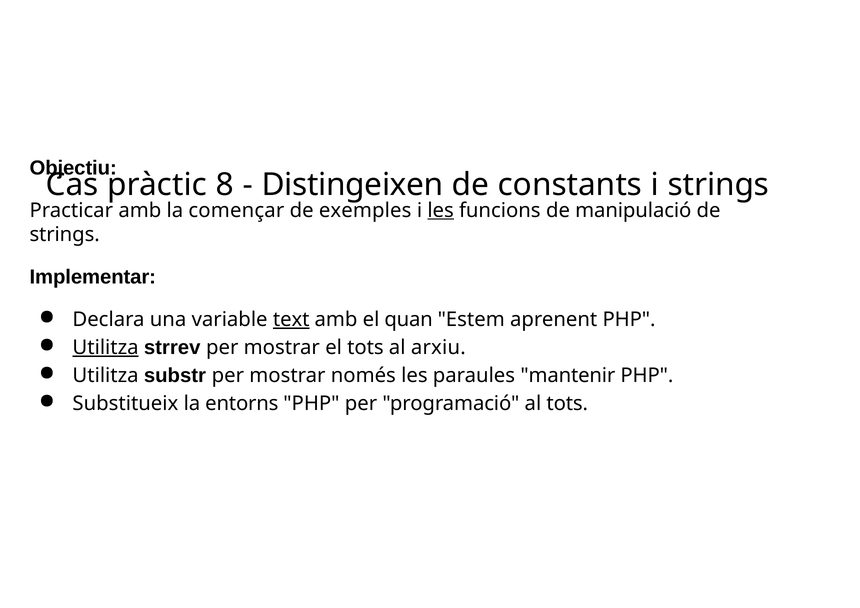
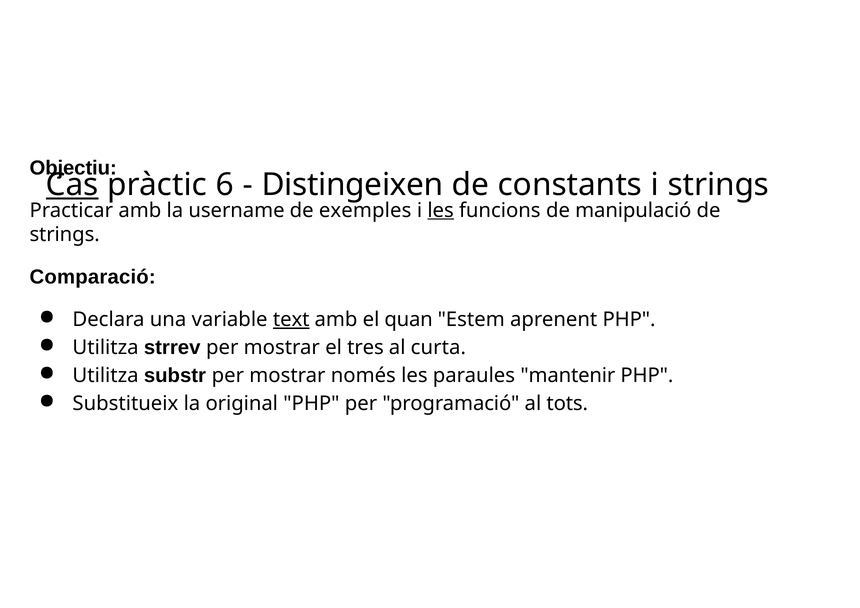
Cas underline: none -> present
8: 8 -> 6
començar: començar -> username
Implementar: Implementar -> Comparació
Utilitza at (106, 348) underline: present -> none
el tots: tots -> tres
arxiu: arxiu -> curta
entorns: entorns -> original
